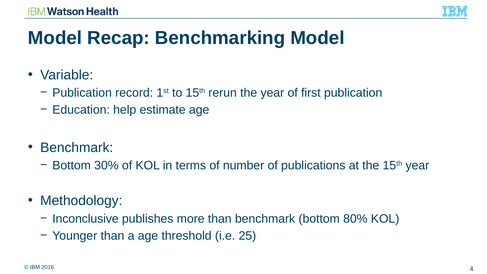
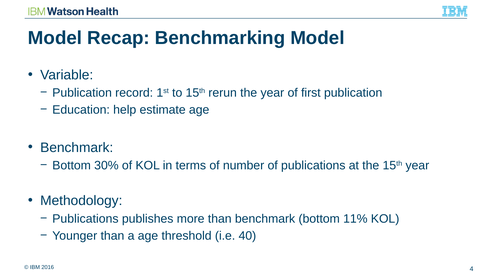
Inconclusive at (85, 219): Inconclusive -> Publications
80%: 80% -> 11%
25: 25 -> 40
